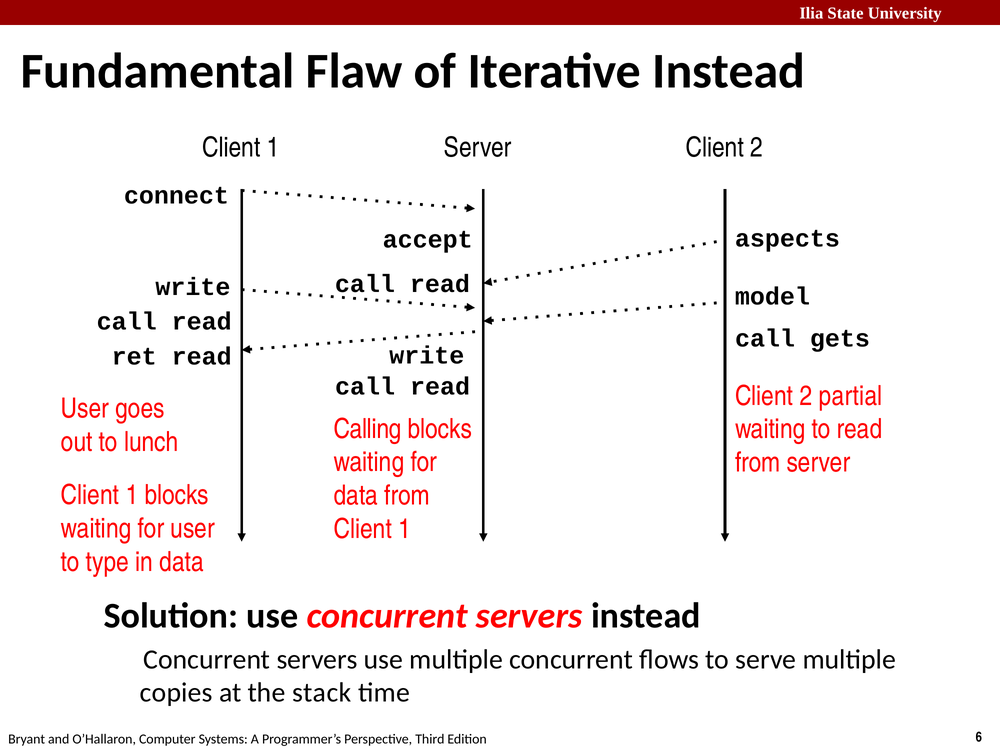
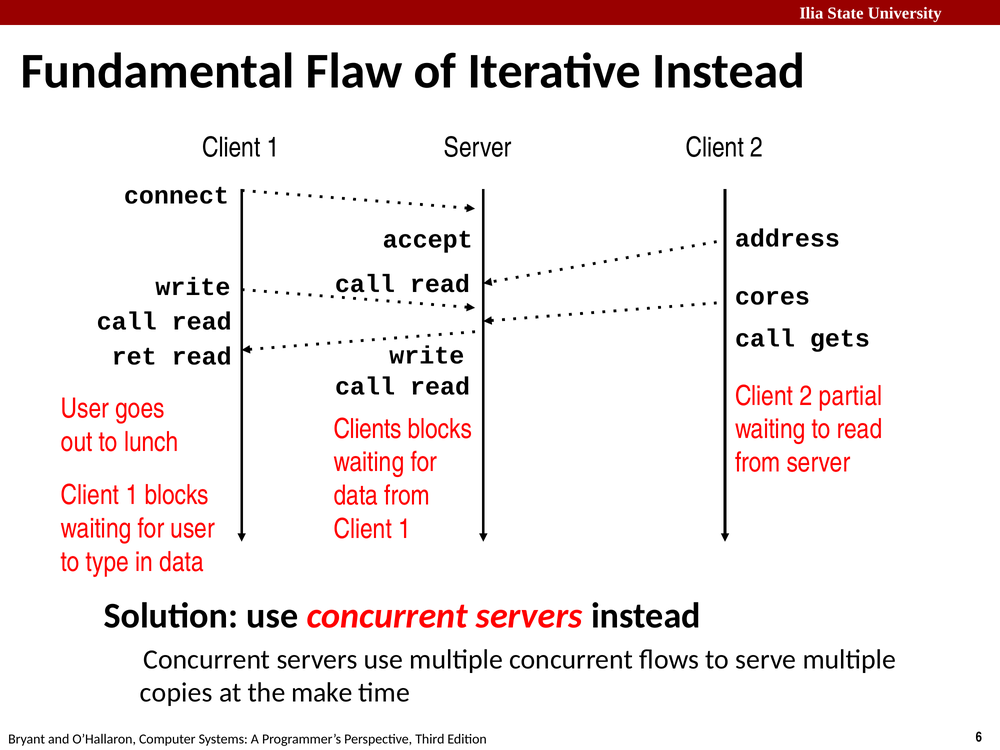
aspects: aspects -> address
model: model -> cores
Calling: Calling -> Clients
stack: stack -> make
